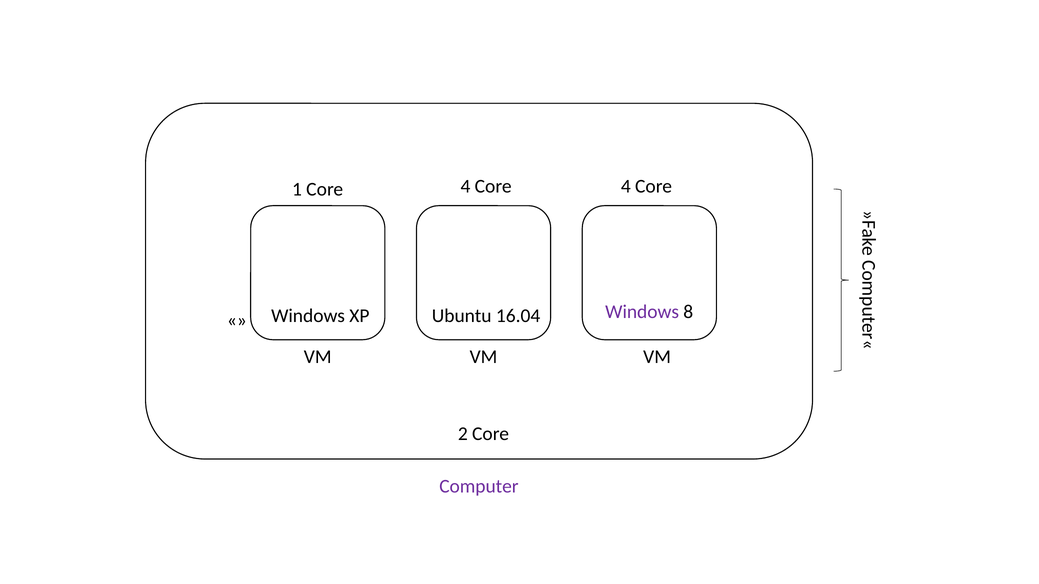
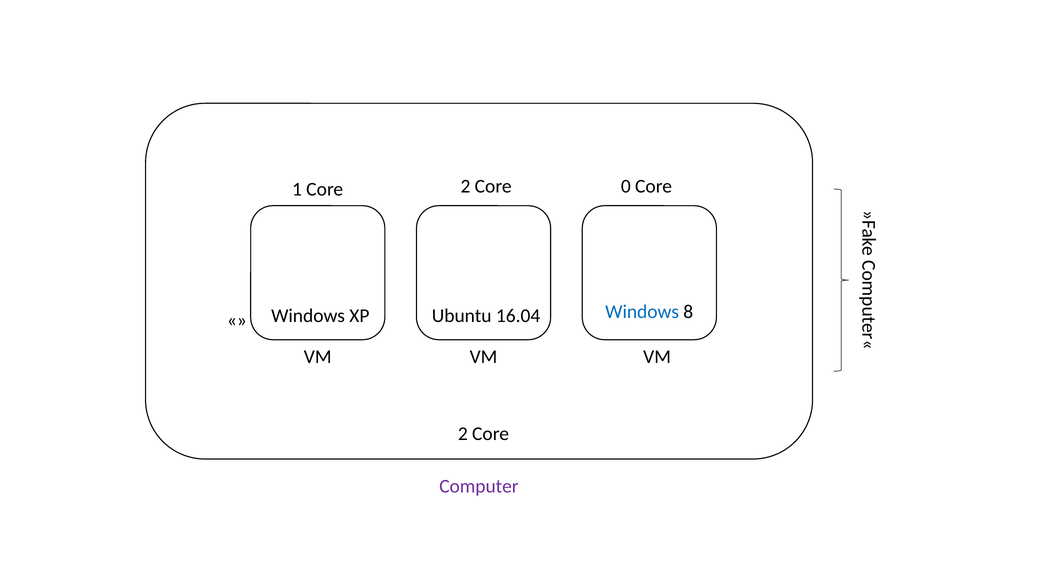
1 Core 4: 4 -> 2
4 at (626, 186): 4 -> 0
Windows at (642, 312) colour: purple -> blue
